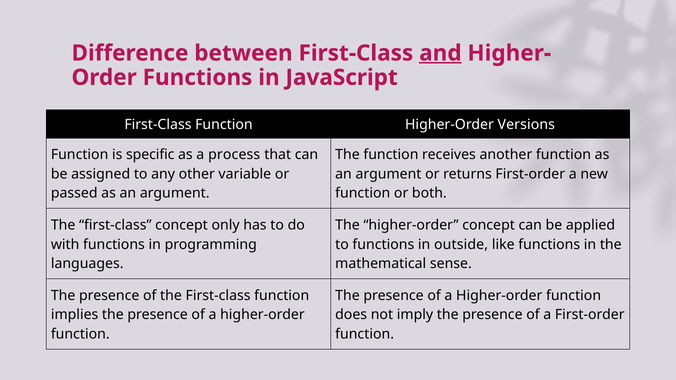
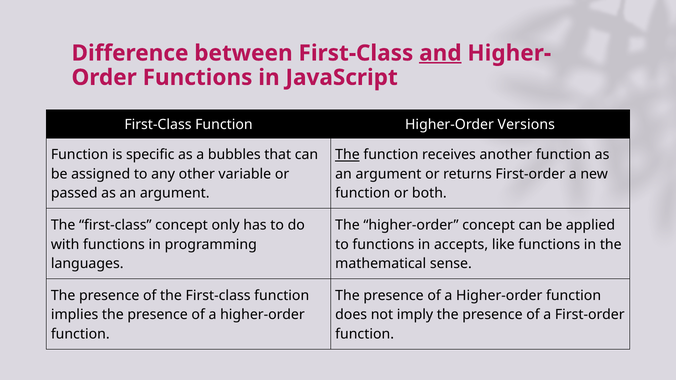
process: process -> bubbles
The at (347, 155) underline: none -> present
outside: outside -> accepts
